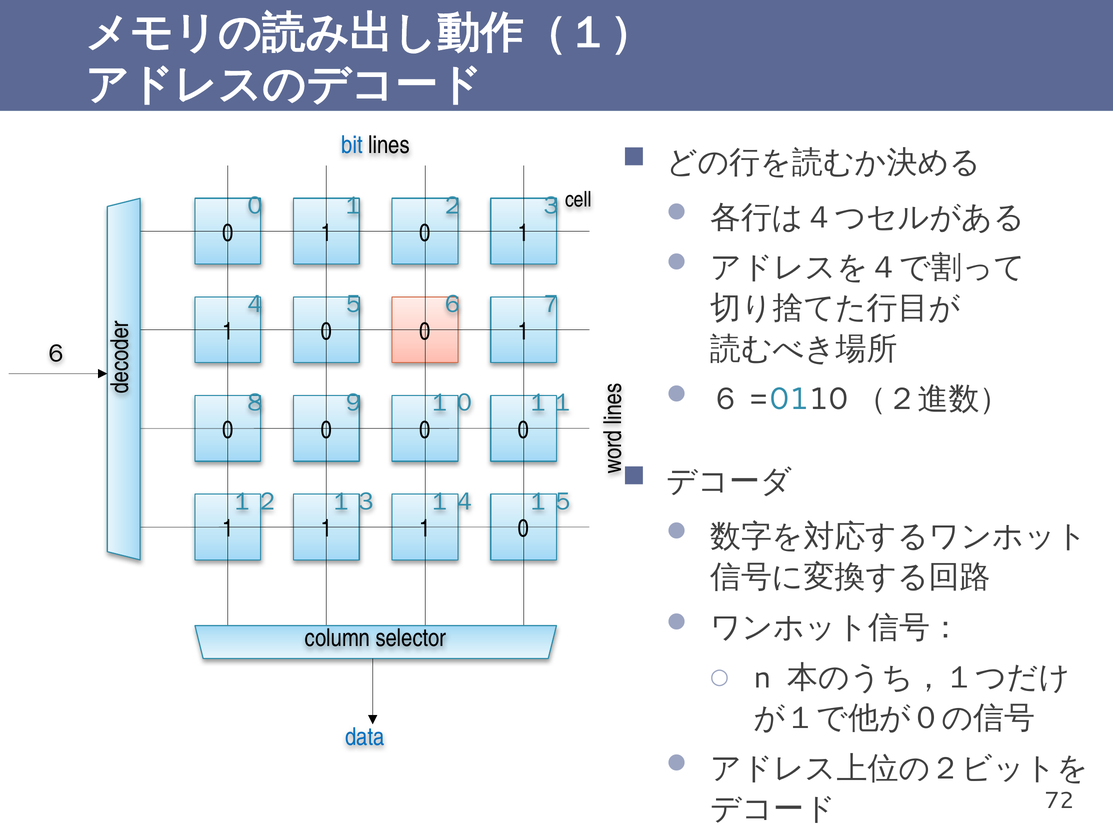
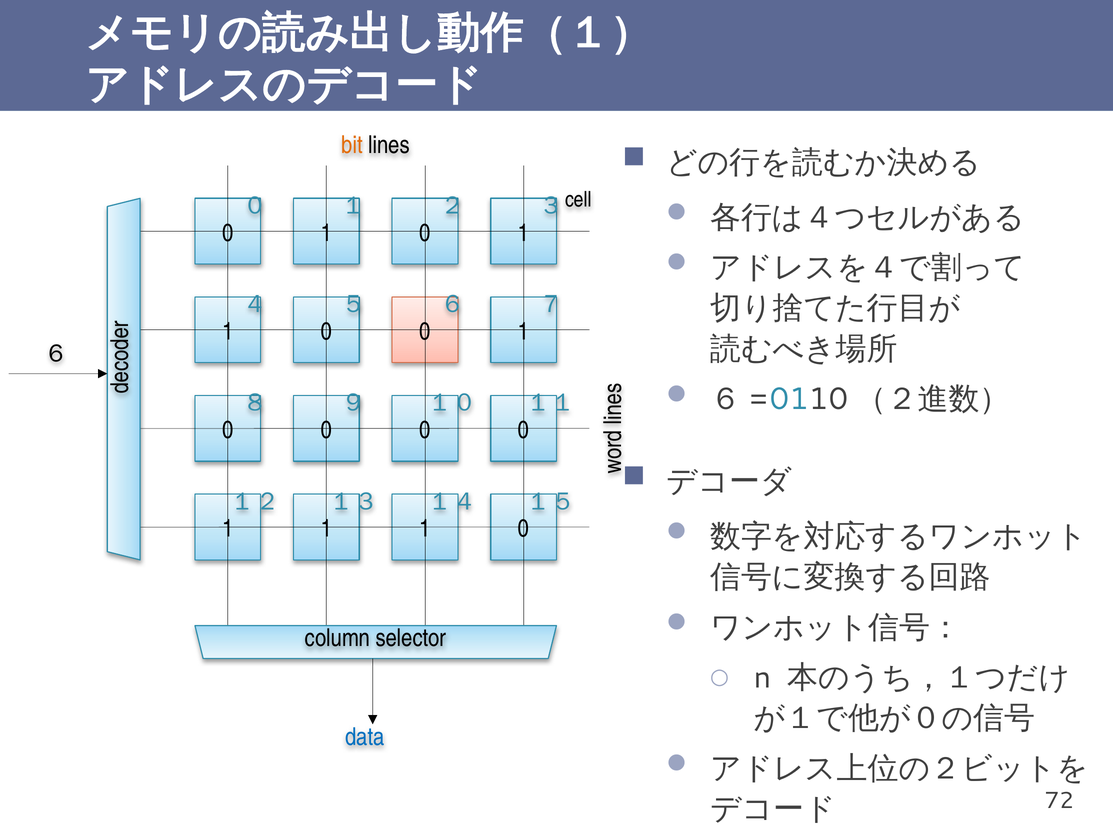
bit colour: blue -> orange
